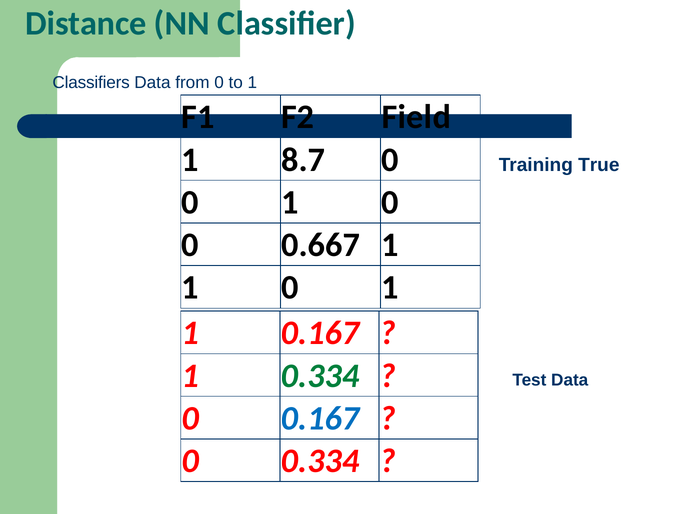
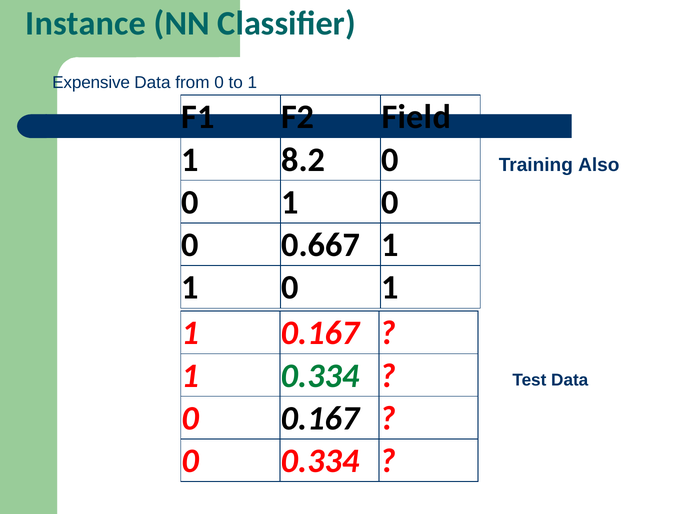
Distance: Distance -> Instance
Classifiers: Classifiers -> Expensive
8.7: 8.7 -> 8.2
True: True -> Also
0.167 at (320, 419) colour: blue -> black
